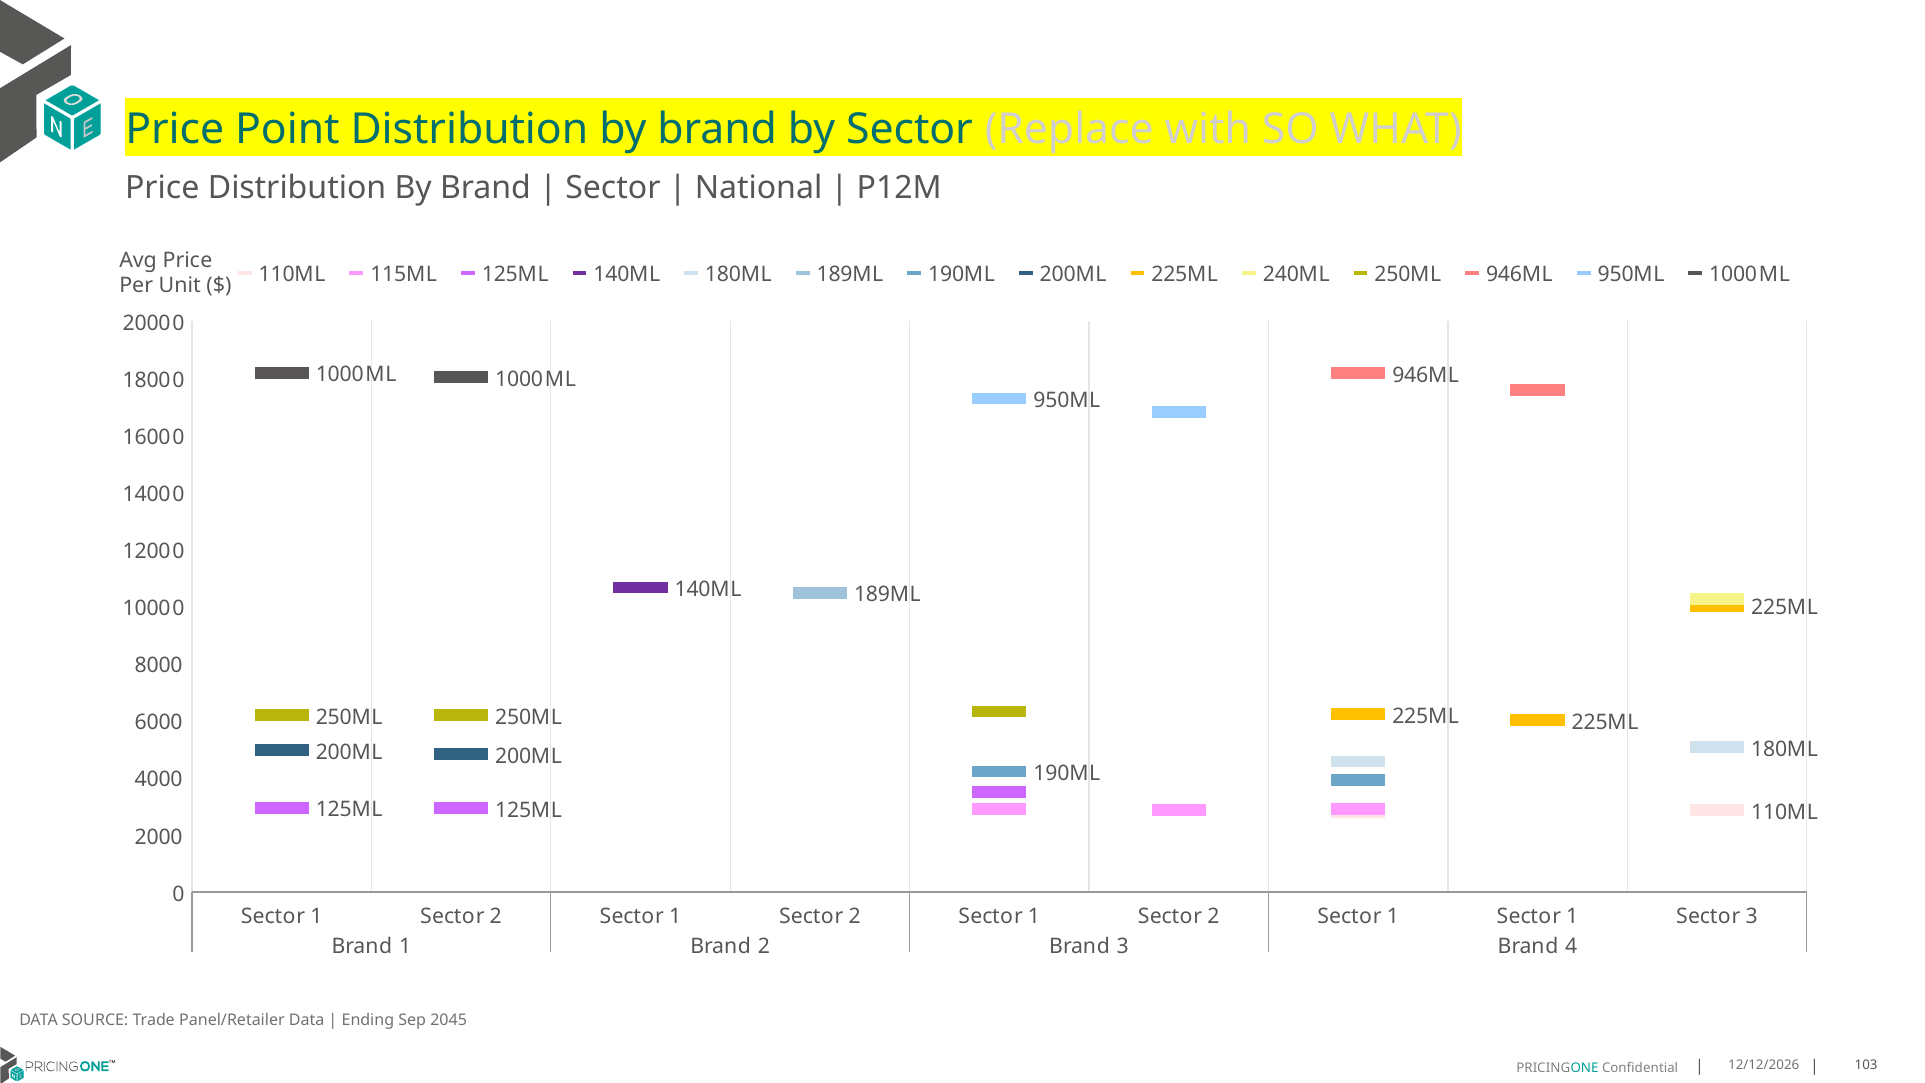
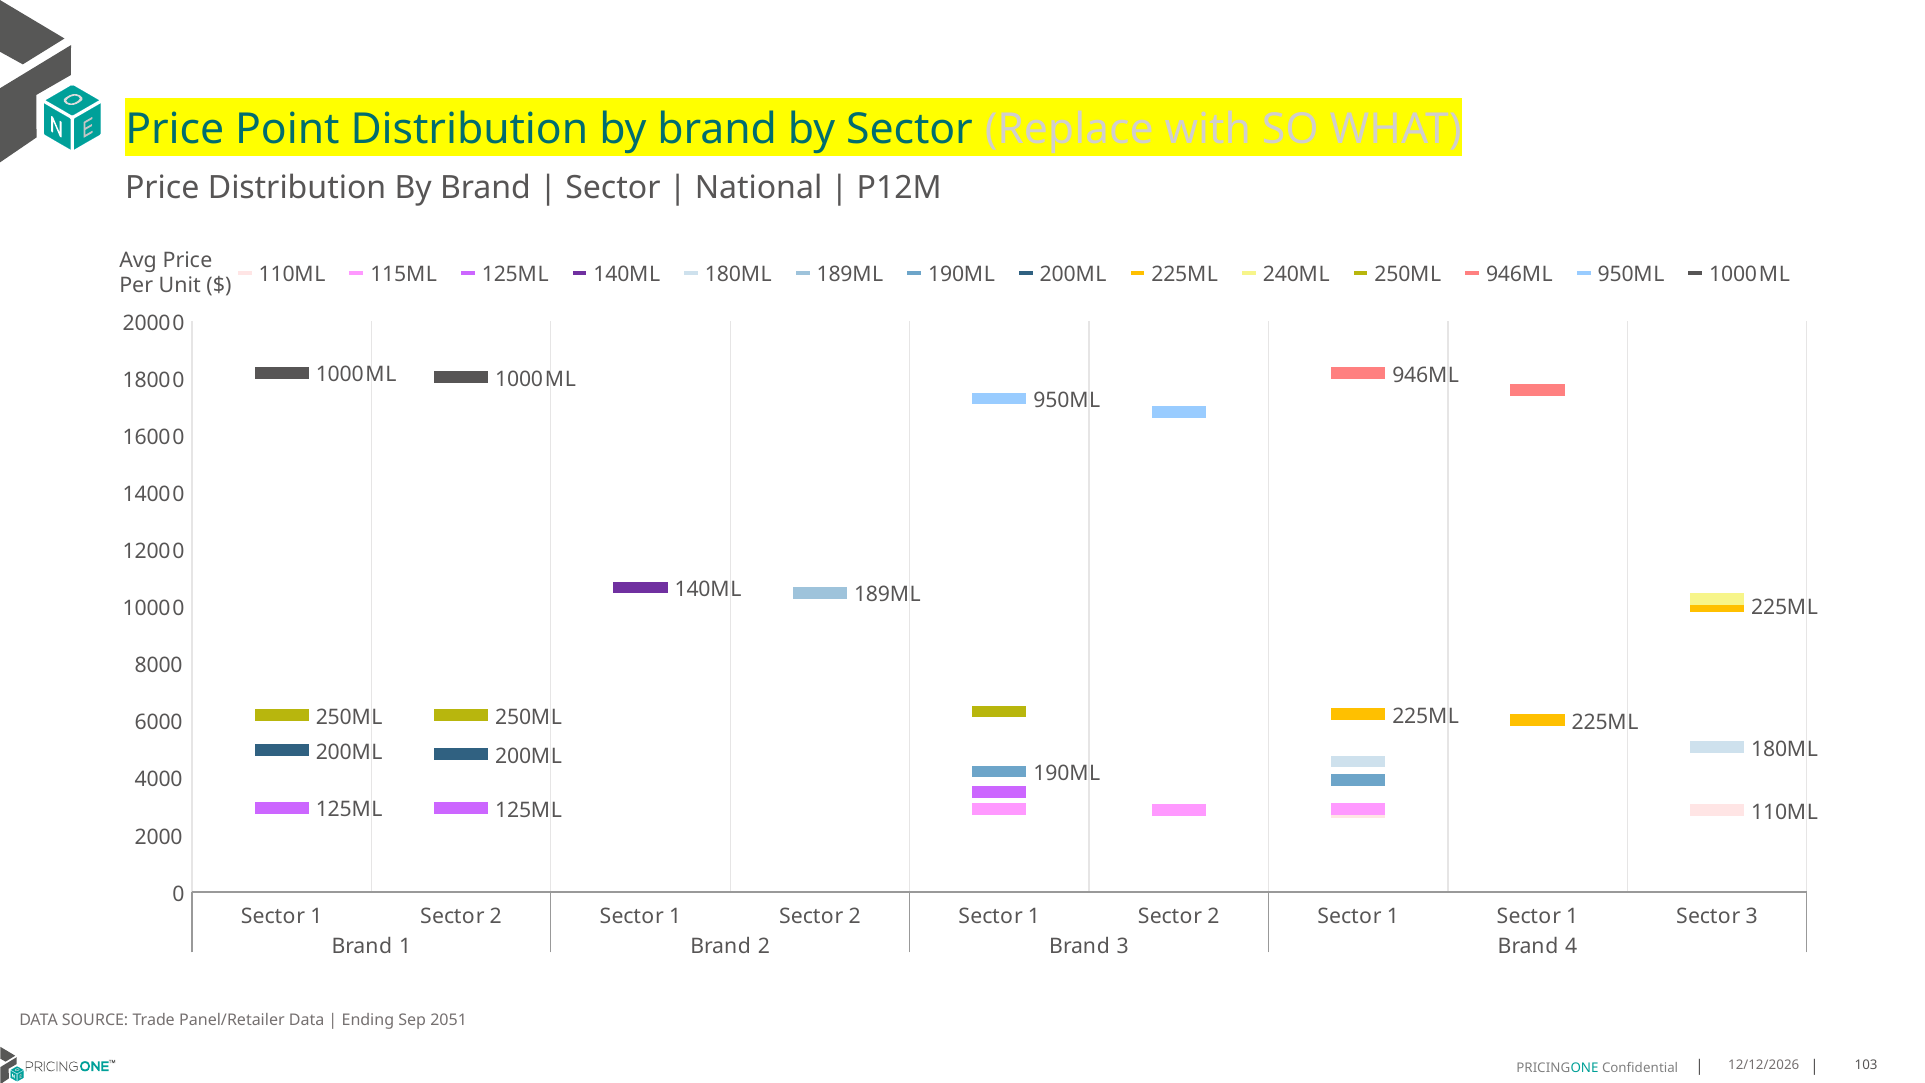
2045: 2045 -> 2051
